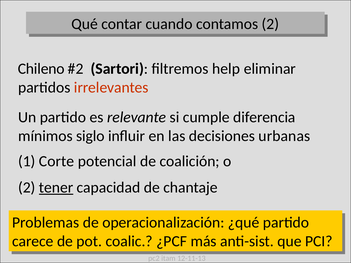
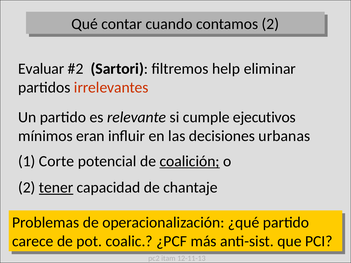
Chileno: Chileno -> Evaluar
diferencia: diferencia -> ejecutivos
siglo: siglo -> eran
coalición underline: none -> present
